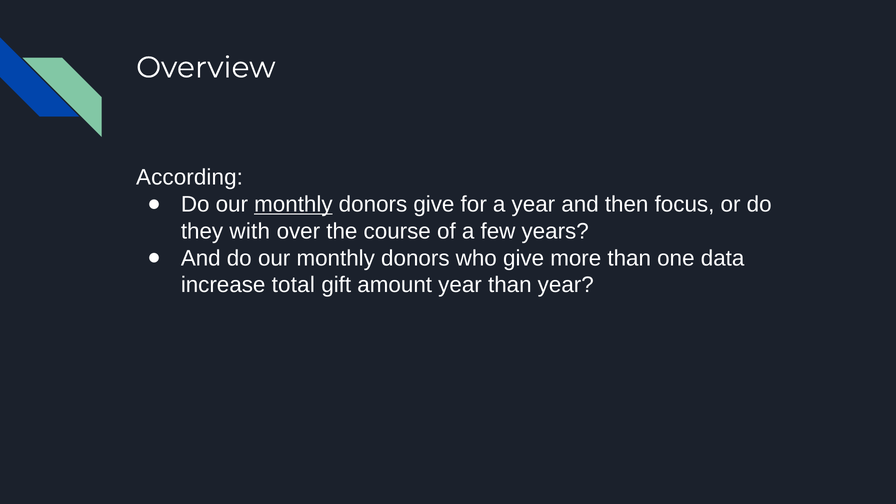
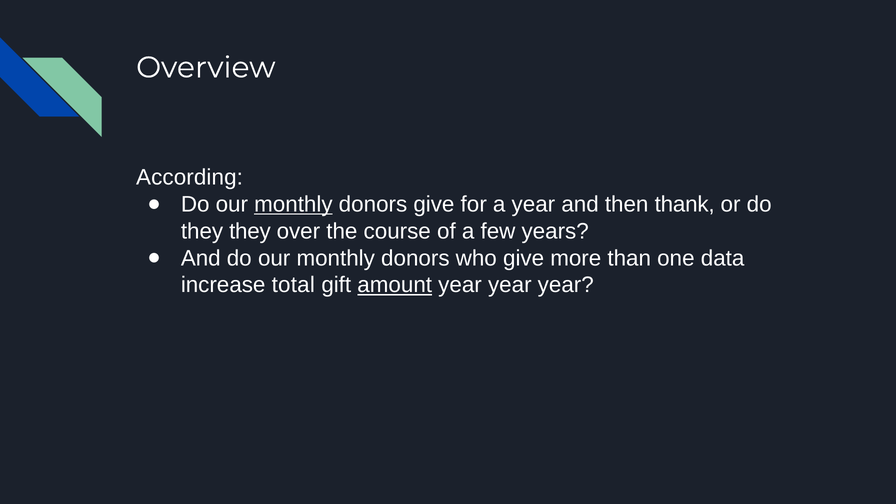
focus: focus -> thank
they with: with -> they
amount underline: none -> present
than at (510, 285): than -> year
